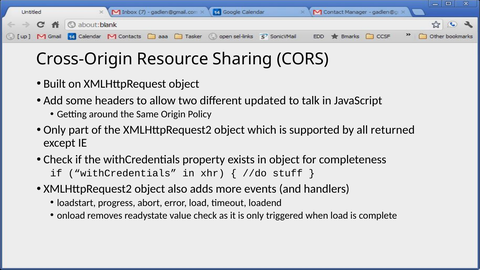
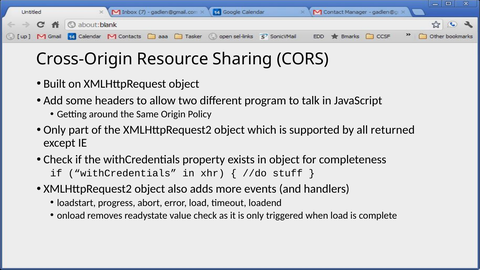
updated: updated -> program
